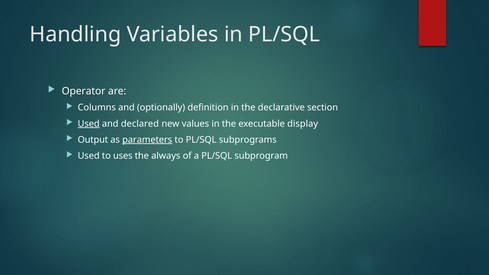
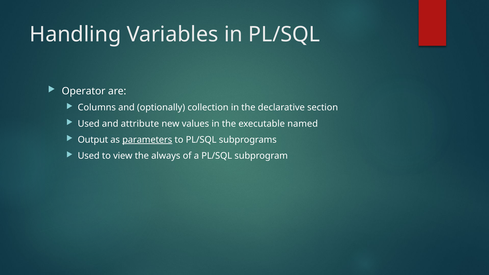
definition: definition -> collection
Used at (89, 124) underline: present -> none
declared: declared -> attribute
display: display -> named
uses: uses -> view
